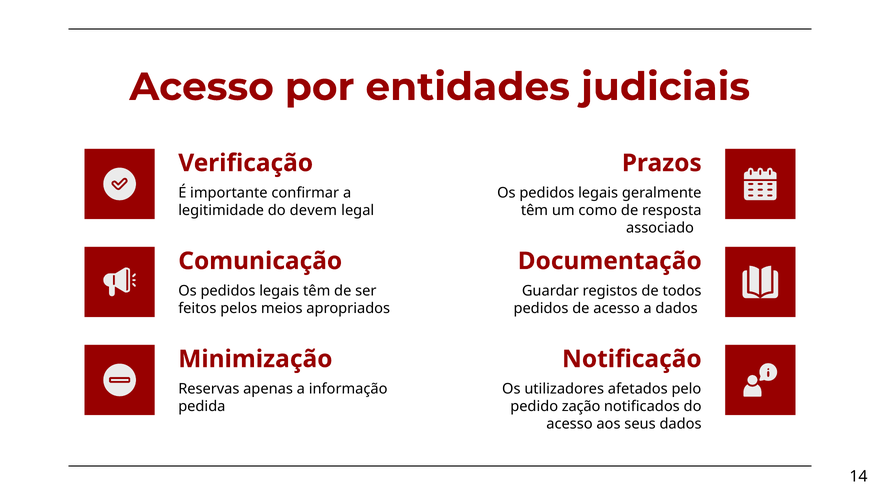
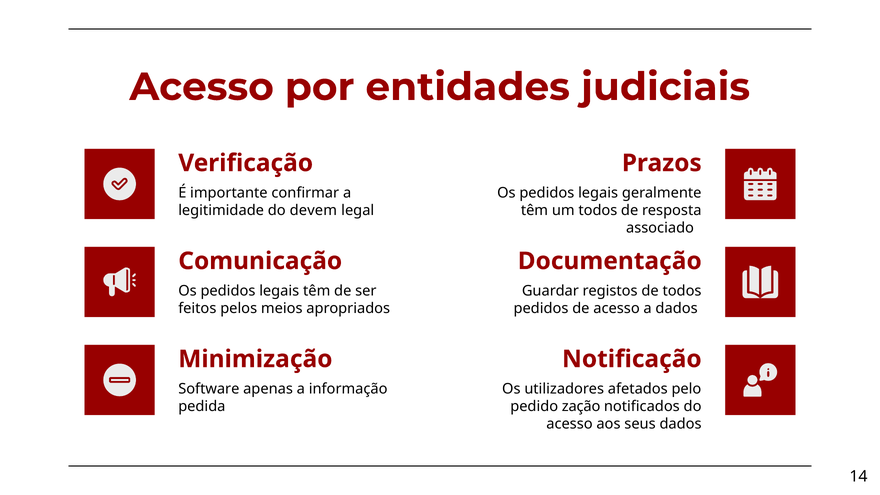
um como: como -> todos
Reservas: Reservas -> Software
